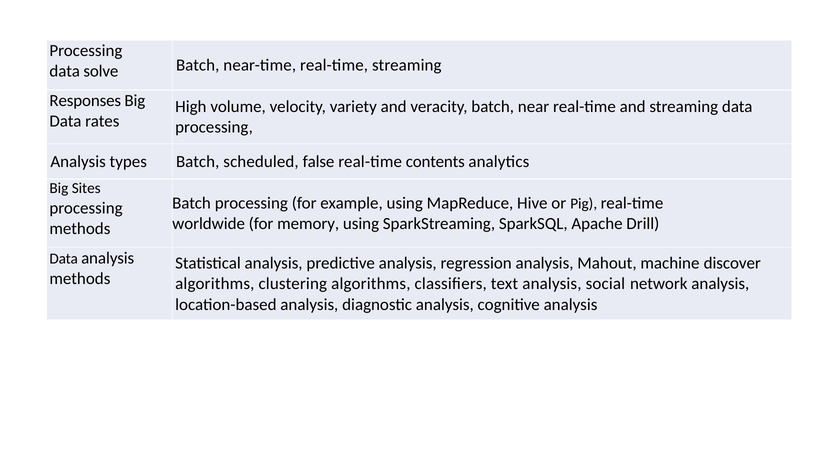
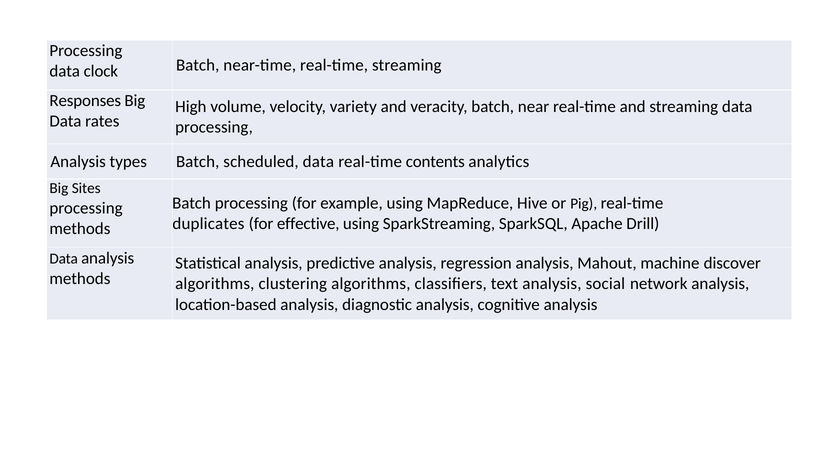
solve: solve -> clock
scheduled false: false -> data
worldwide: worldwide -> duplicates
memory: memory -> effective
